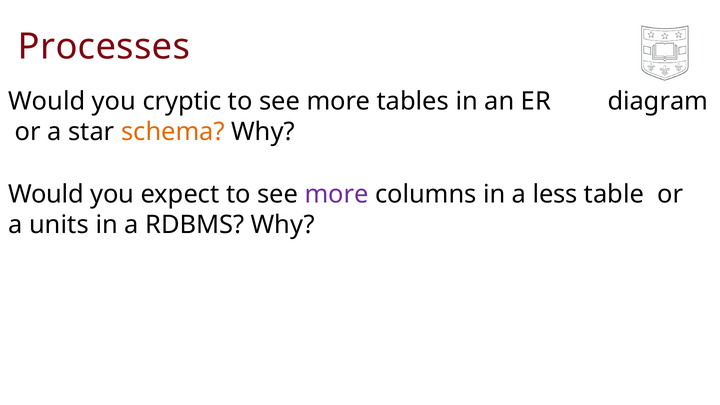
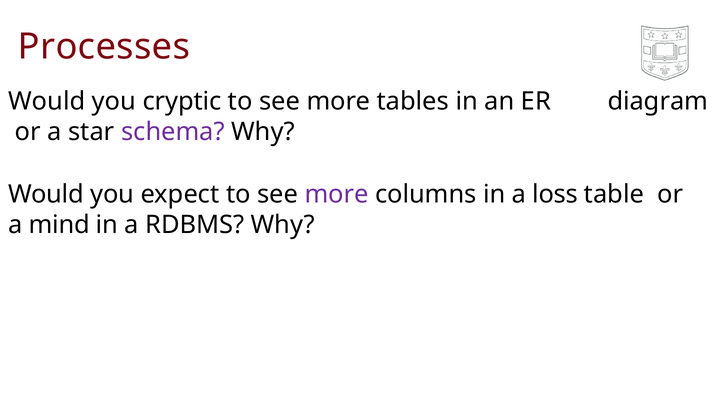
schema colour: orange -> purple
less: less -> loss
units: units -> mind
